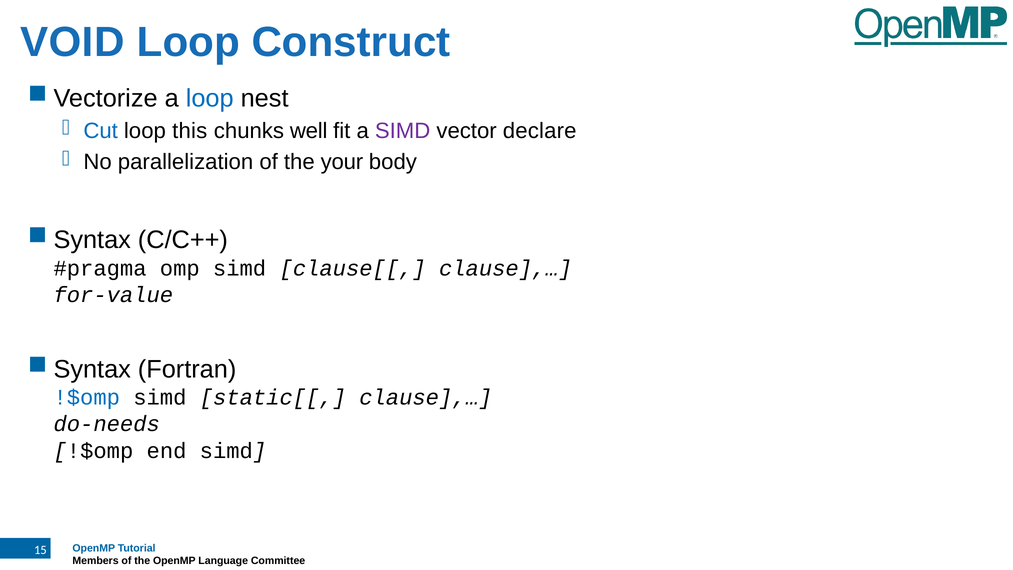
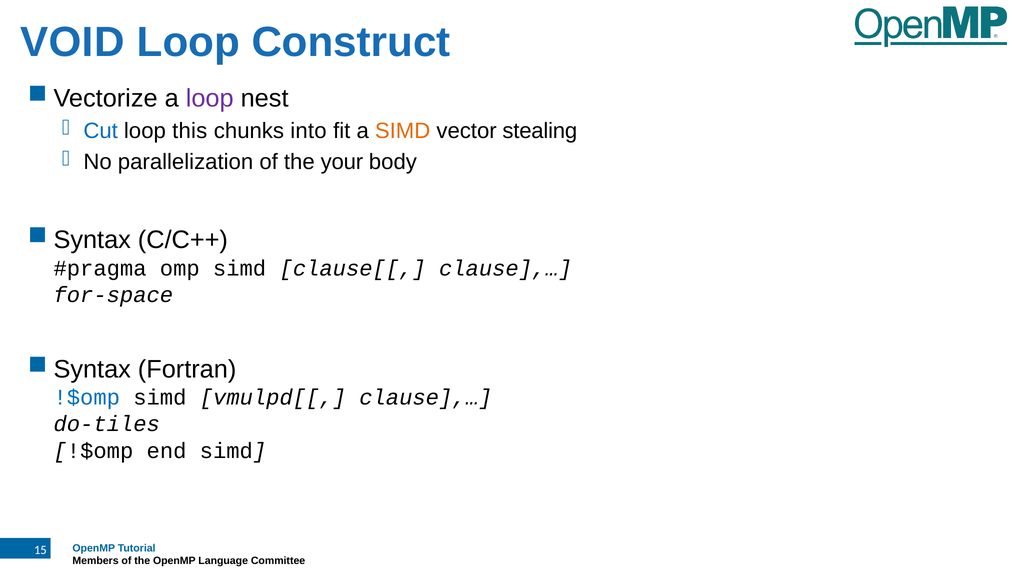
loop at (210, 98) colour: blue -> purple
well: well -> into
SIMD at (403, 131) colour: purple -> orange
declare: declare -> stealing
for-value: for-value -> for-space
static[[: static[[ -> vmulpd[[
do-needs: do-needs -> do-tiles
